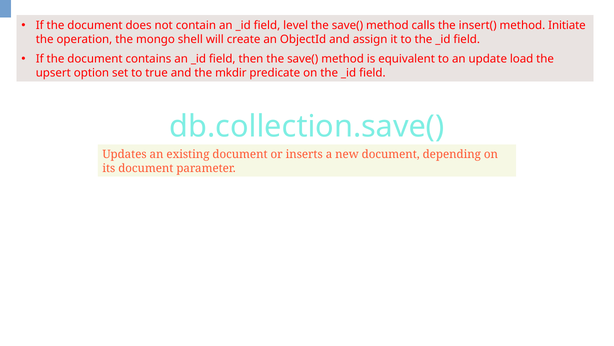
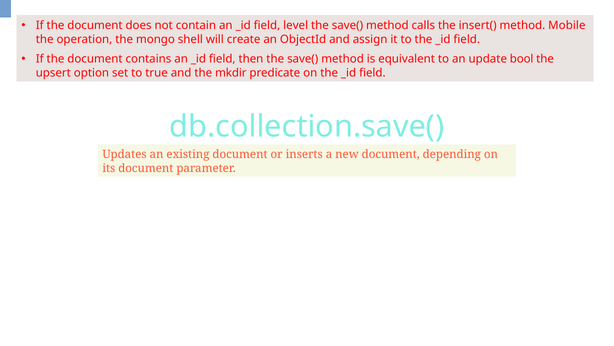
Initiate: Initiate -> Mobile
load: load -> bool
